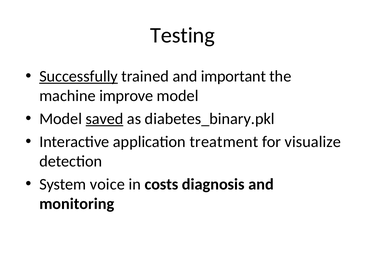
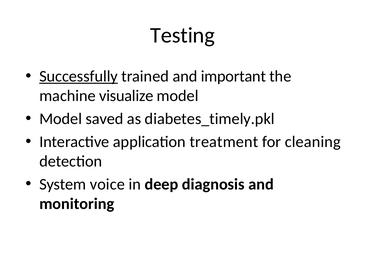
improve: improve -> visualize
saved underline: present -> none
diabetes_binary.pkl: diabetes_binary.pkl -> diabetes_timely.pkl
visualize: visualize -> cleaning
costs: costs -> deep
